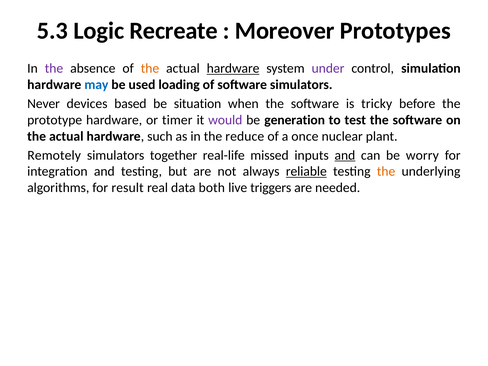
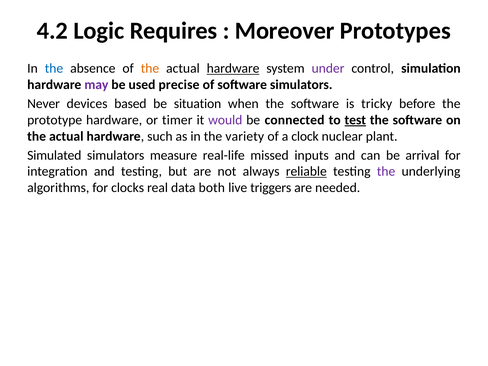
5.3: 5.3 -> 4.2
Recreate: Recreate -> Requires
the at (54, 68) colour: purple -> blue
may colour: blue -> purple
loading: loading -> precise
generation: generation -> connected
test underline: none -> present
reduce: reduce -> variety
once: once -> clock
Remotely: Remotely -> Simulated
together: together -> measure
and at (345, 155) underline: present -> none
worry: worry -> arrival
the at (386, 172) colour: orange -> purple
result: result -> clocks
